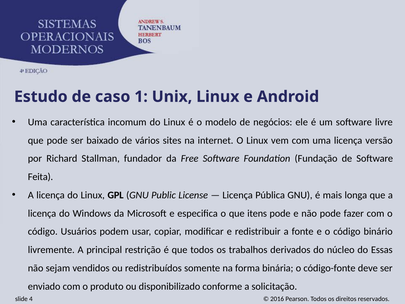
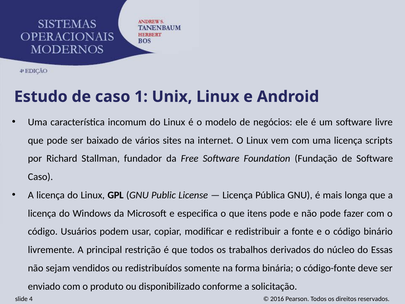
versão: versão -> scripts
Feita at (41, 177): Feita -> Caso
